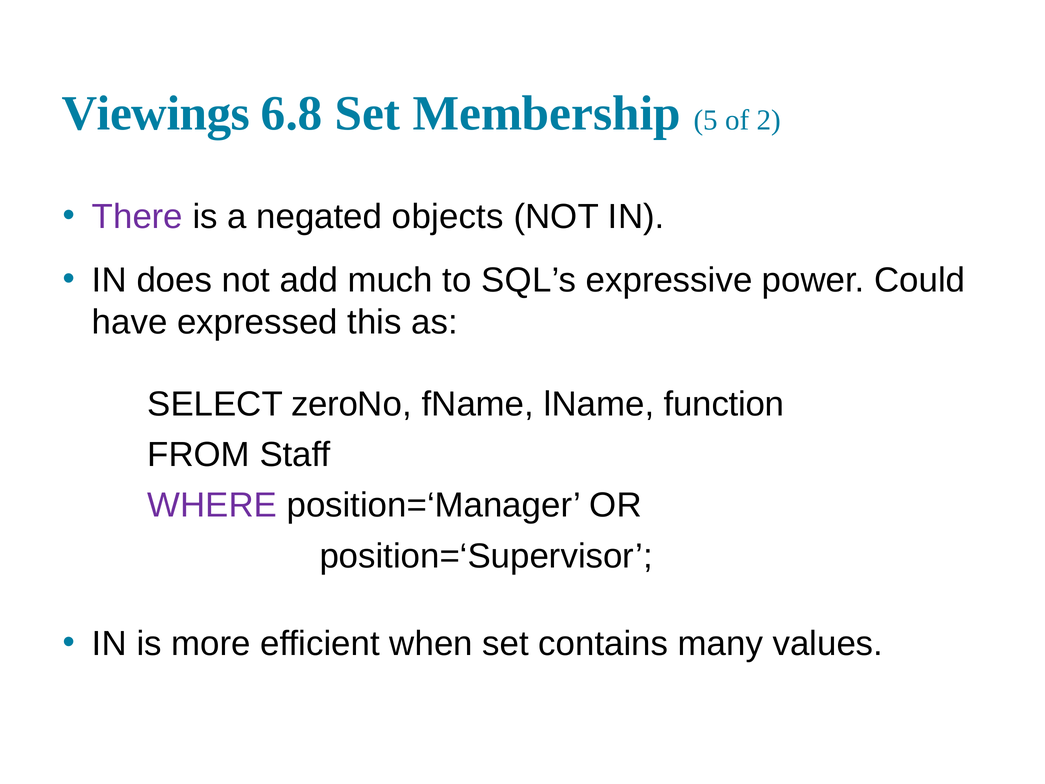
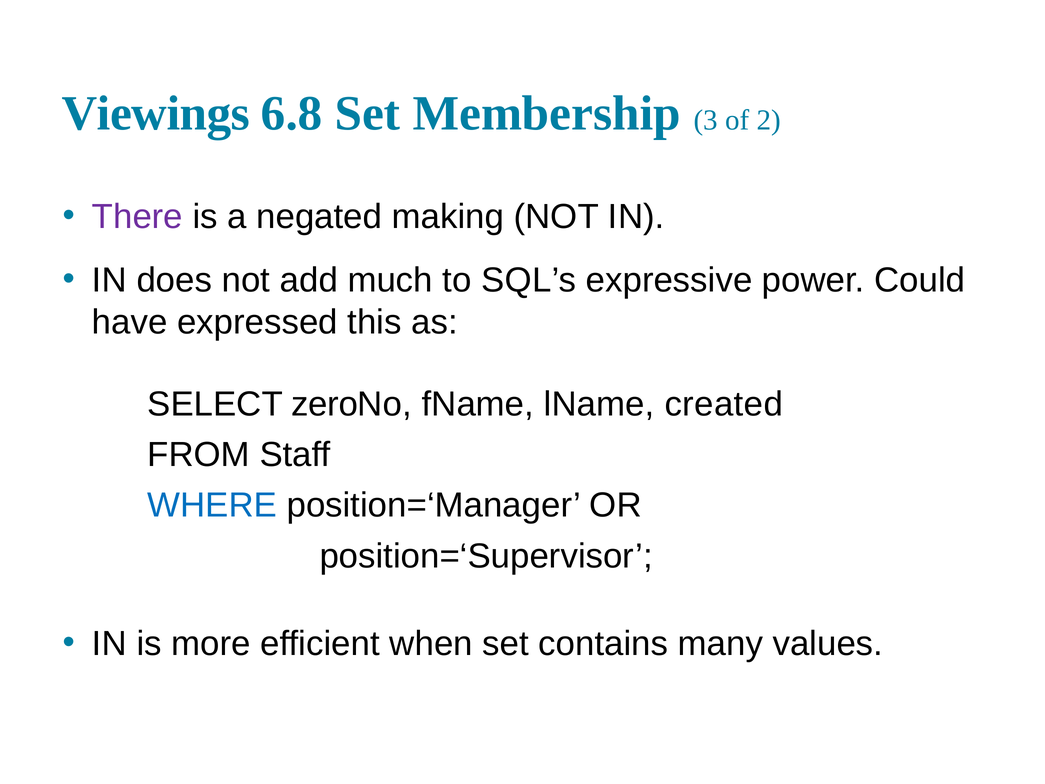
5: 5 -> 3
objects: objects -> making
function: function -> created
WHERE colour: purple -> blue
